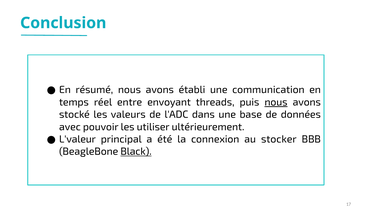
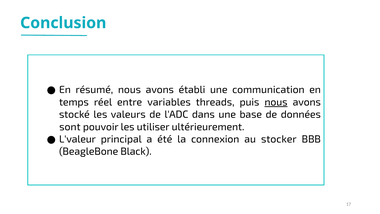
envoyant: envoyant -> variables
avec: avec -> sont
Black underline: present -> none
